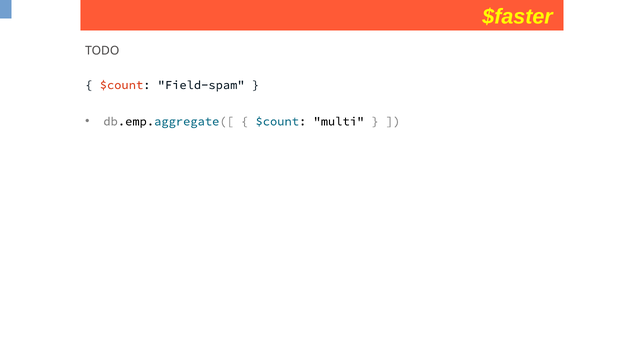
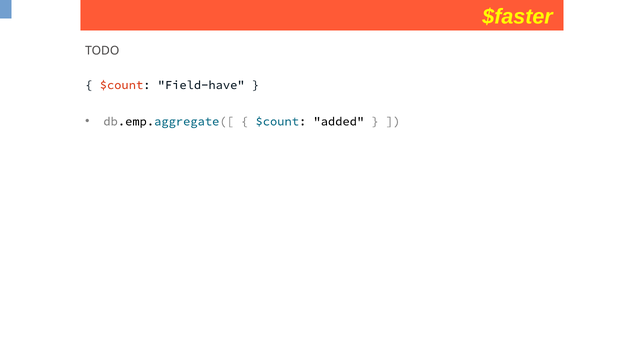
Field-spam: Field-spam -> Field-have
multi: multi -> added
